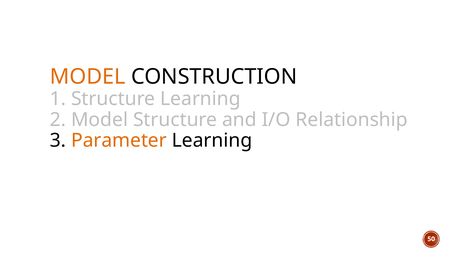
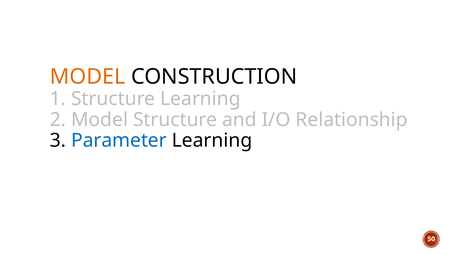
Parameter colour: orange -> blue
